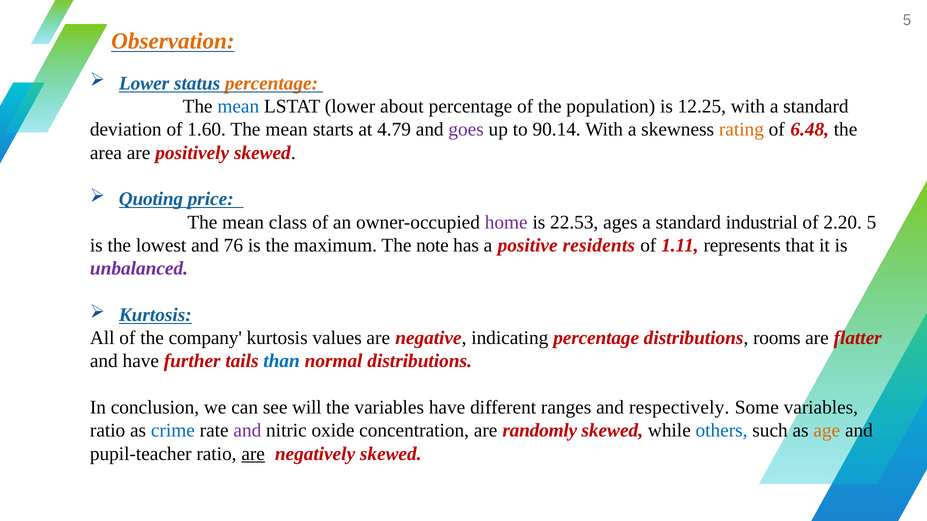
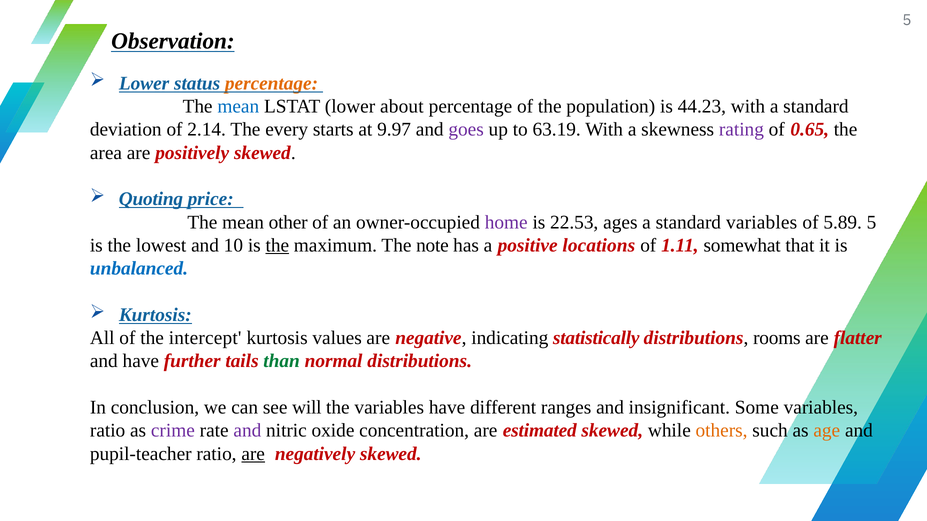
Observation colour: orange -> black
12.25: 12.25 -> 44.23
1.60: 1.60 -> 2.14
mean at (287, 130): mean -> every
4.79: 4.79 -> 9.97
90.14: 90.14 -> 63.19
rating colour: orange -> purple
6.48: 6.48 -> 0.65
class: class -> other
standard industrial: industrial -> variables
2.20: 2.20 -> 5.89
76: 76 -> 10
the at (277, 246) underline: none -> present
residents: residents -> locations
represents: represents -> somewhat
unbalanced colour: purple -> blue
company: company -> intercept
indicating percentage: percentage -> statistically
than colour: blue -> green
respectively: respectively -> insignificant
crime colour: blue -> purple
randomly: randomly -> estimated
others colour: blue -> orange
